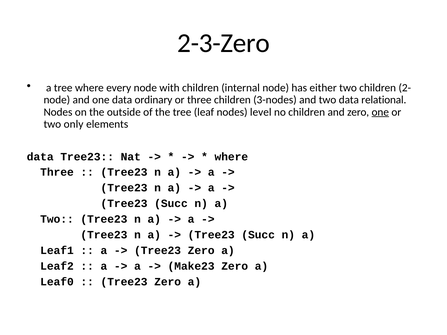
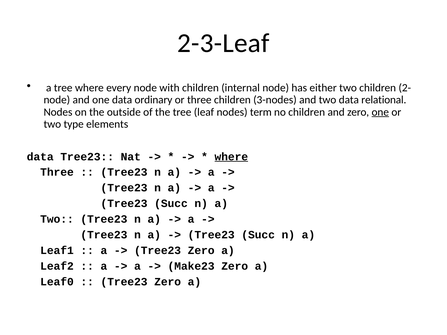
2-3-Zero: 2-3-Zero -> 2-3-Leaf
level: level -> term
only: only -> type
where at (231, 157) underline: none -> present
